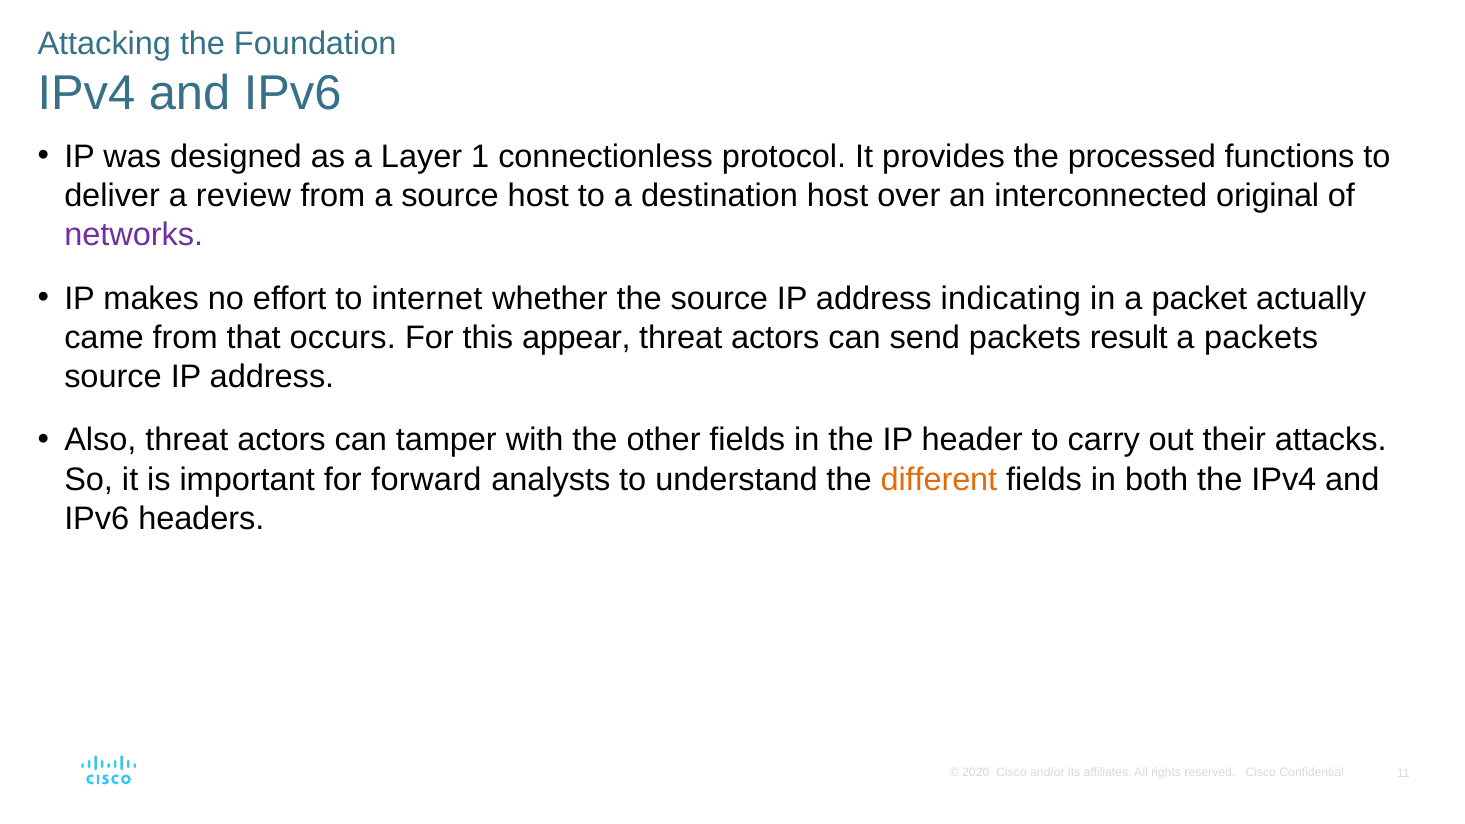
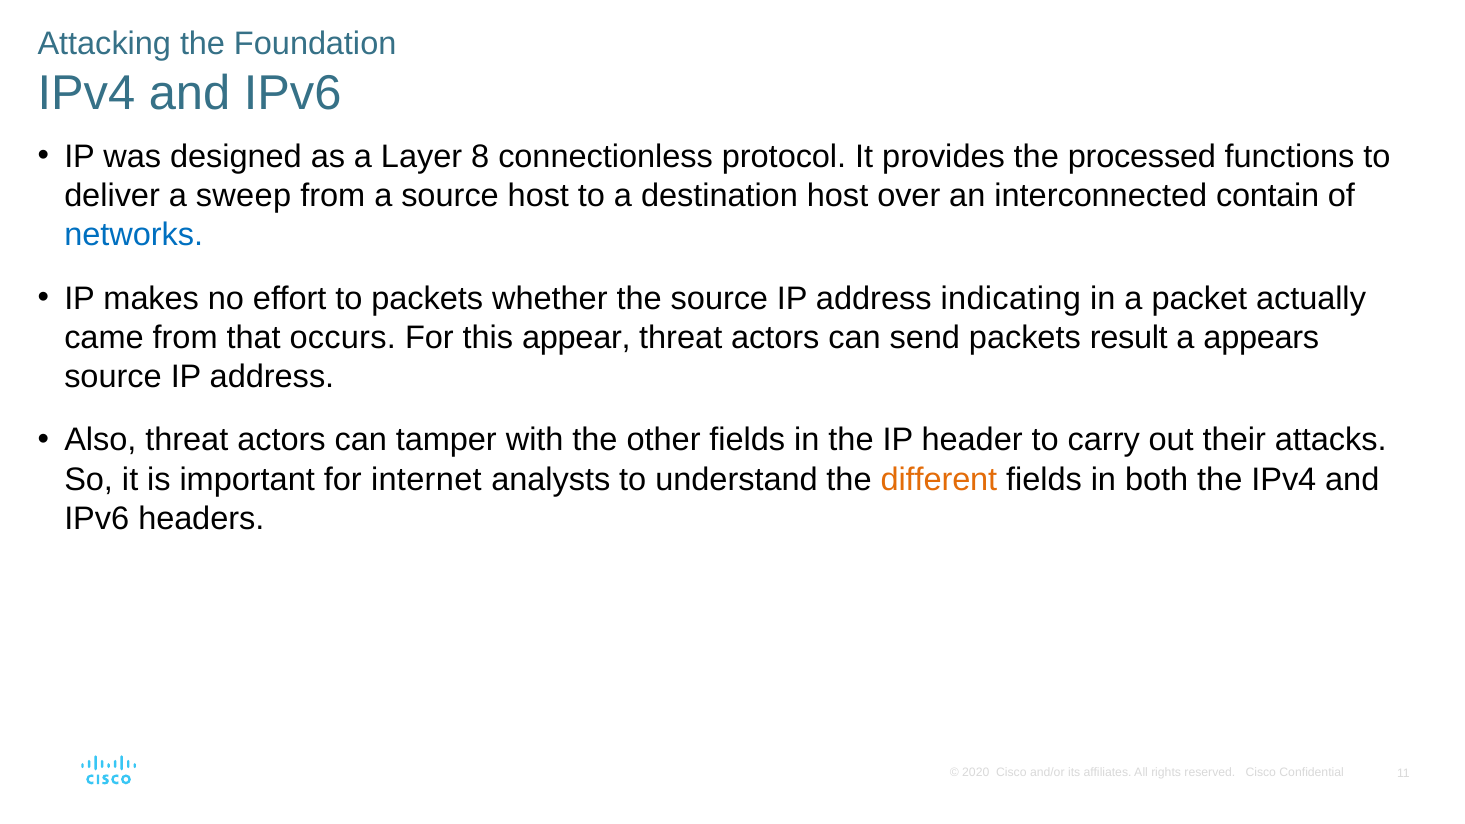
1: 1 -> 8
review: review -> sweep
original: original -> contain
networks colour: purple -> blue
to internet: internet -> packets
a packets: packets -> appears
forward: forward -> internet
